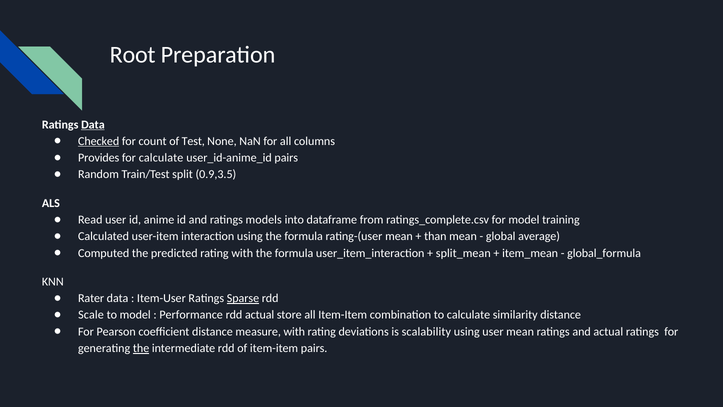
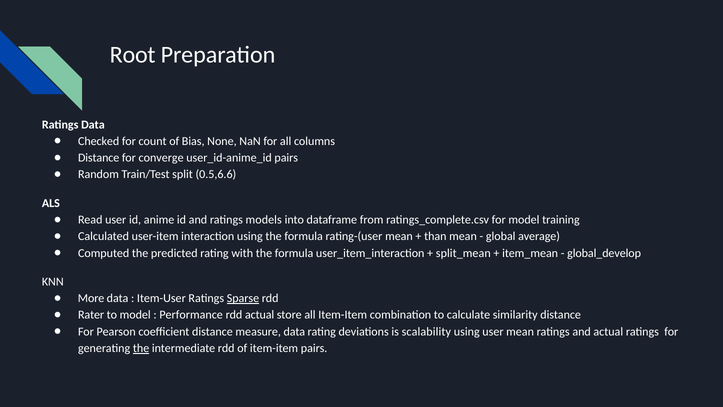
Data at (93, 124) underline: present -> none
Checked underline: present -> none
Test: Test -> Bias
Provides at (99, 158): Provides -> Distance
for calculate: calculate -> converge
0.9,3.5: 0.9,3.5 -> 0.5,6.6
global_formula: global_formula -> global_develop
Rater: Rater -> More
Scale: Scale -> Rater
measure with: with -> data
